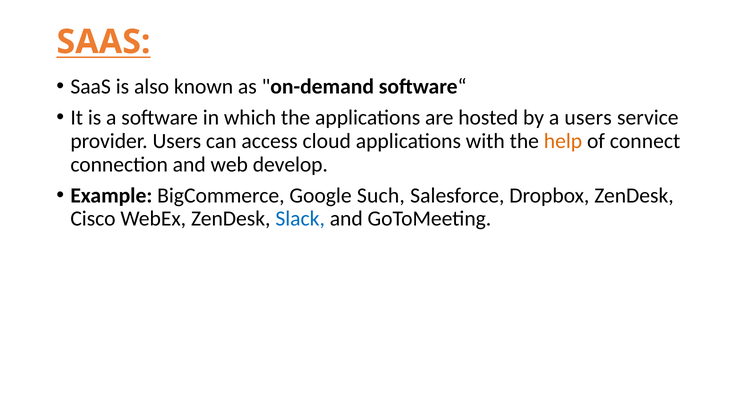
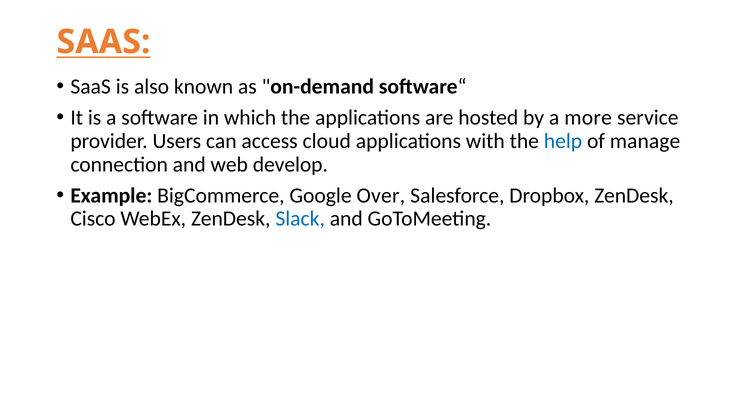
a users: users -> more
help colour: orange -> blue
connect: connect -> manage
Such: Such -> Over
